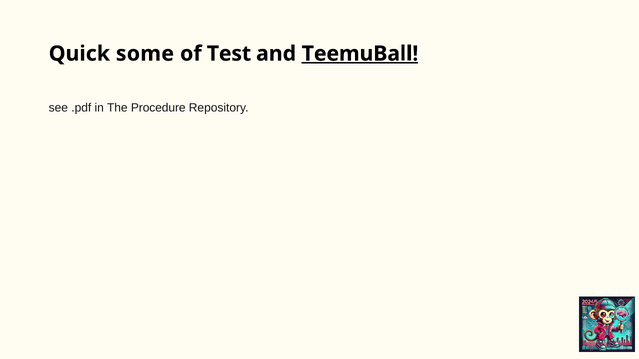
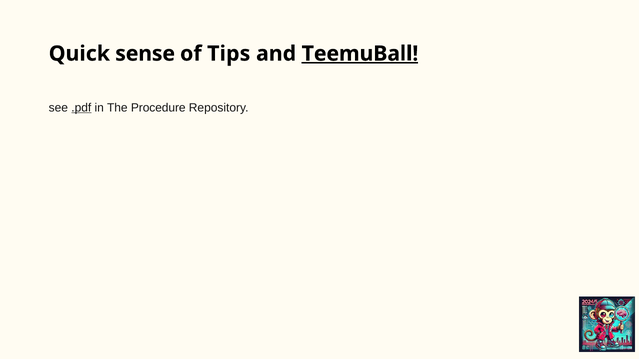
some: some -> sense
Test: Test -> Tips
.pdf underline: none -> present
